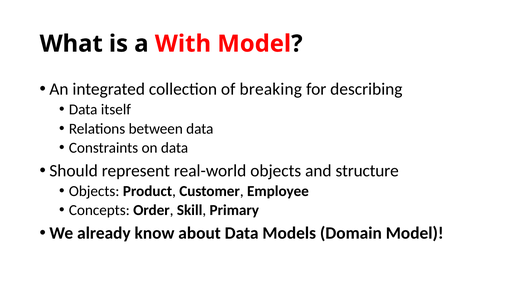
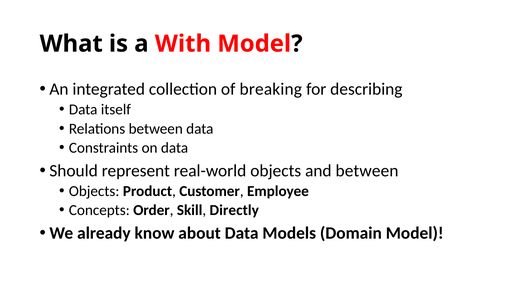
and structure: structure -> between
Primary: Primary -> Directly
